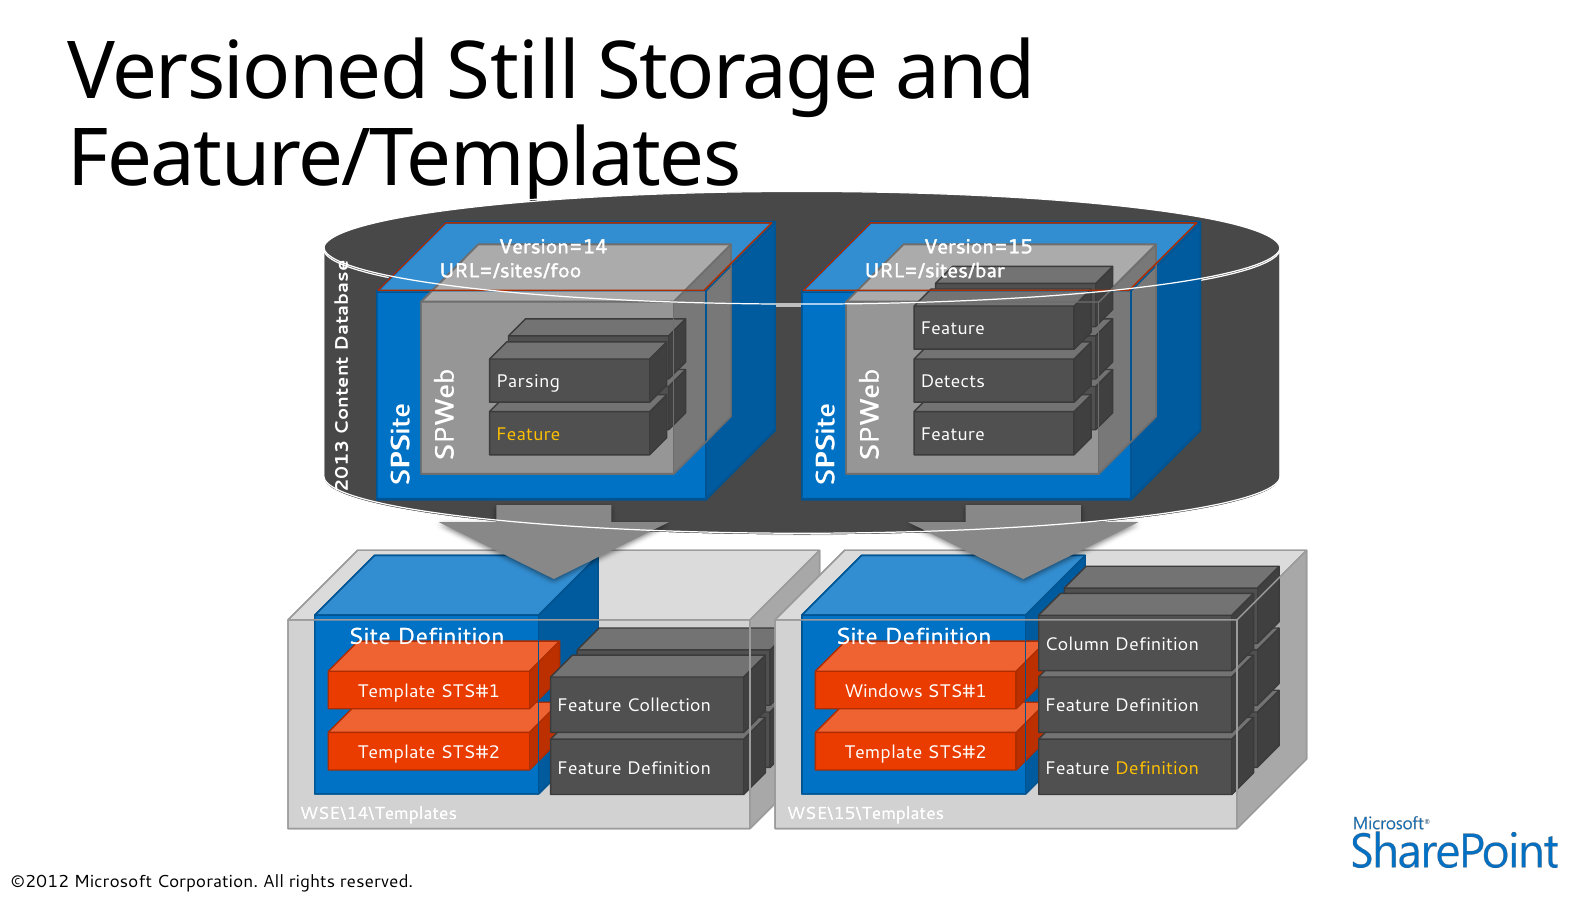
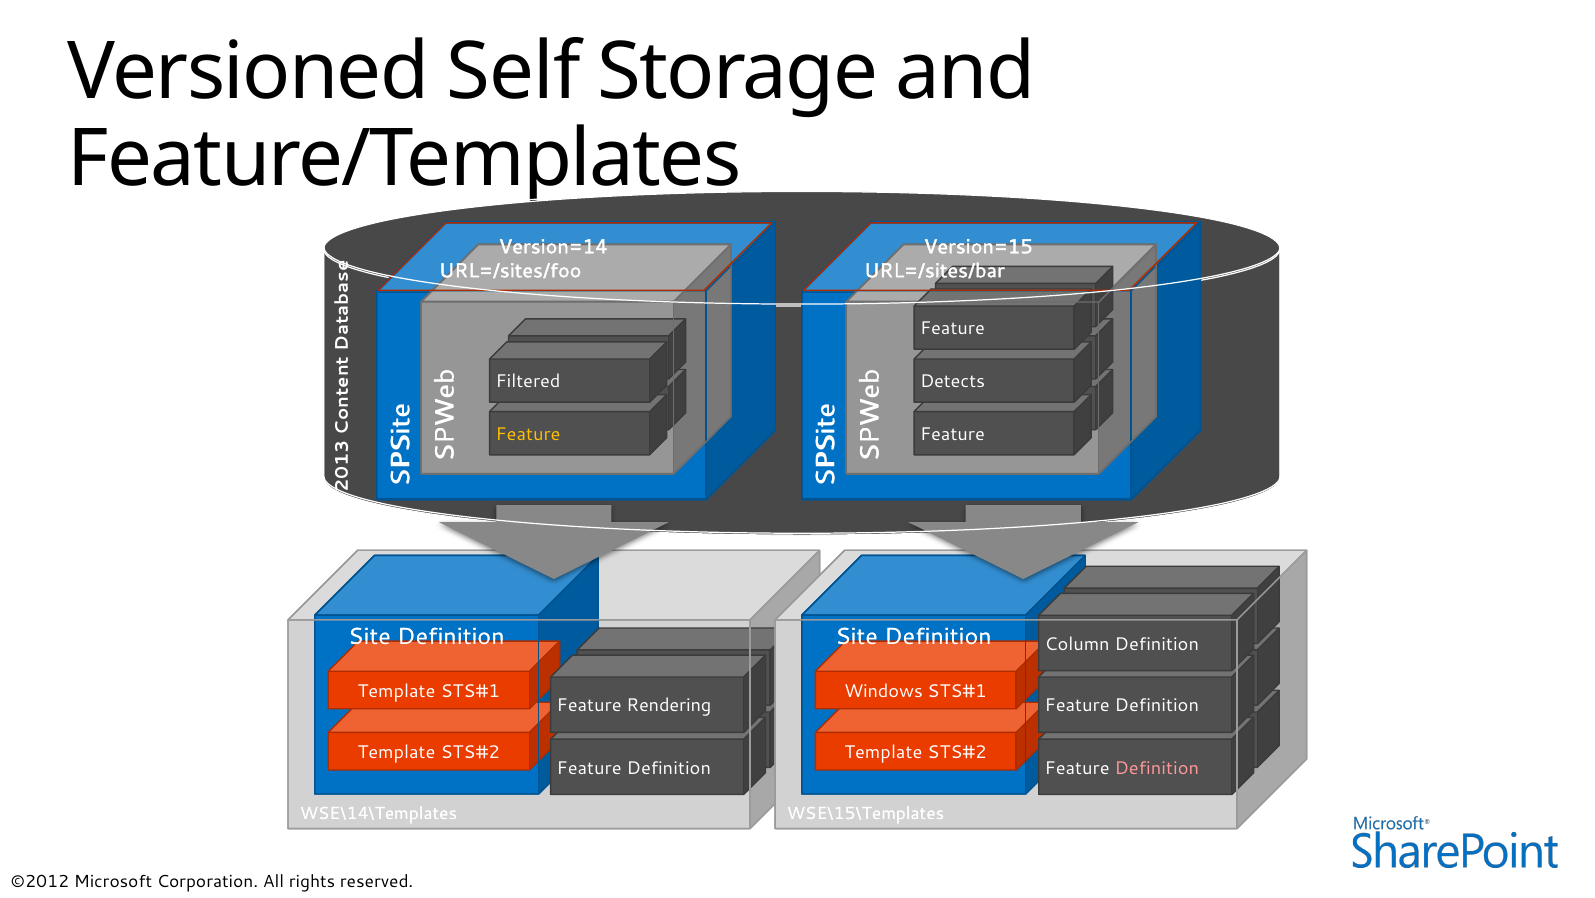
Still: Still -> Self
Parsing: Parsing -> Filtered
Collection: Collection -> Rendering
Definition at (1157, 768) colour: yellow -> pink
